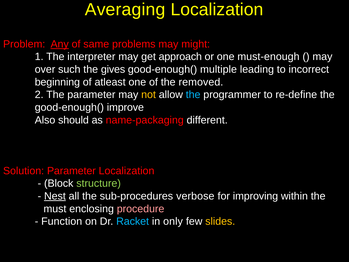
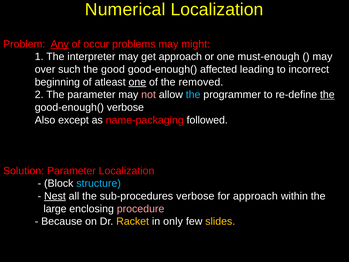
Averaging: Averaging -> Numerical
same: same -> occur
gives: gives -> good
multiple: multiple -> affected
one at (137, 82) underline: none -> present
not colour: yellow -> pink
the at (327, 95) underline: none -> present
good-enough( improve: improve -> verbose
should: should -> except
different: different -> followed
structure colour: light green -> light blue
for improving: improving -> approach
must: must -> large
Function: Function -> Because
Racket colour: light blue -> yellow
